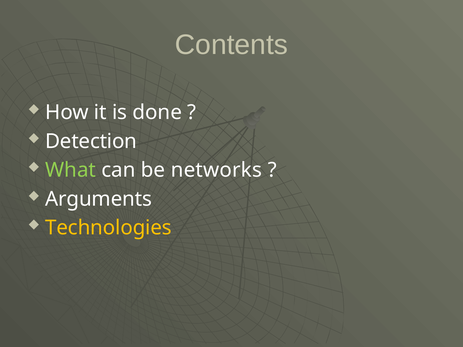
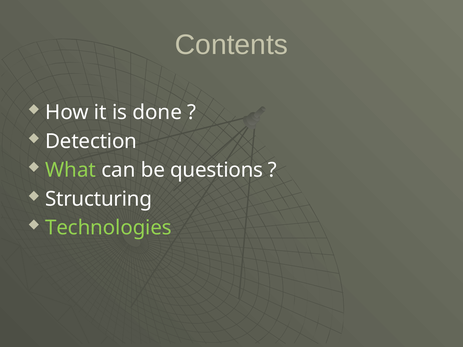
networks: networks -> questions
Arguments: Arguments -> Structuring
Technologies colour: yellow -> light green
